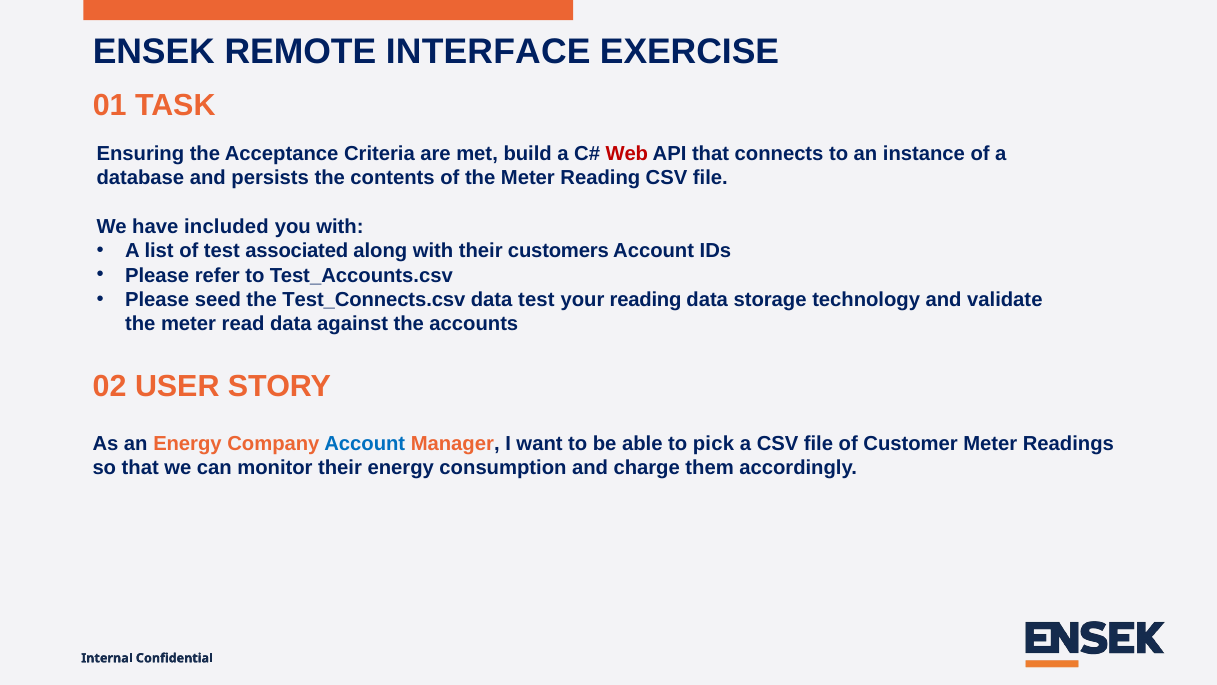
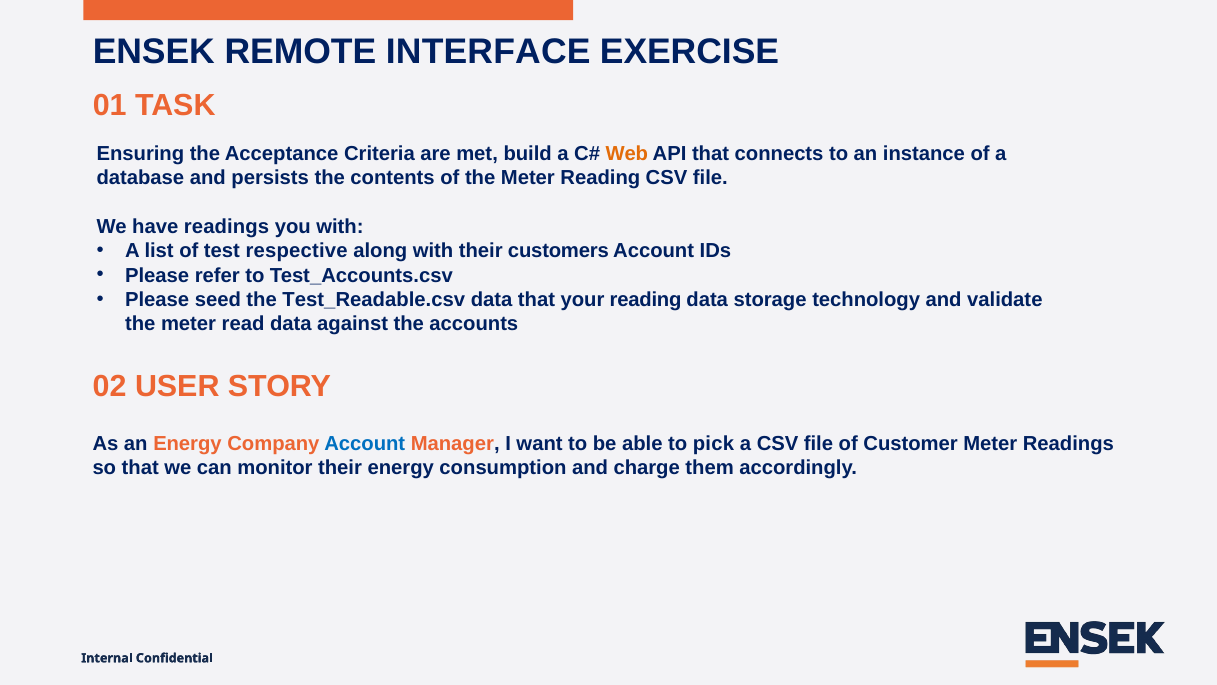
Web colour: red -> orange
have included: included -> readings
associated: associated -> respective
Test_Connects.csv: Test_Connects.csv -> Test_Readable.csv
data test: test -> that
